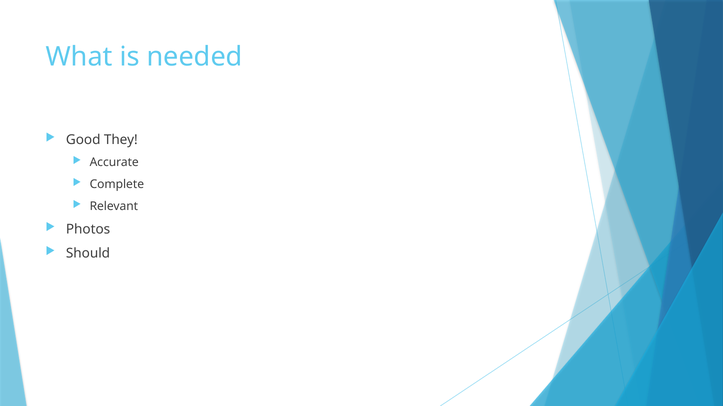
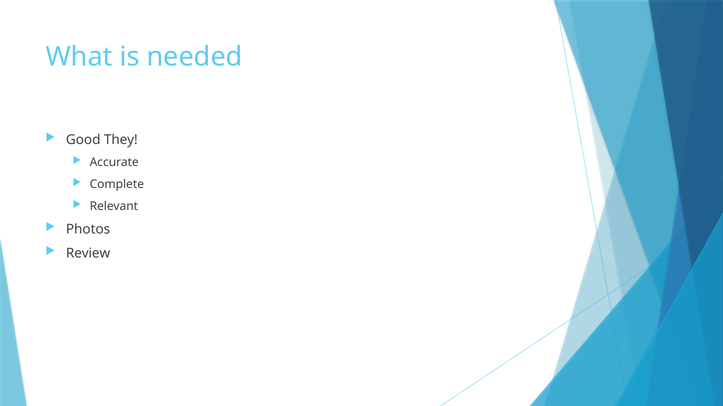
Should: Should -> Review
